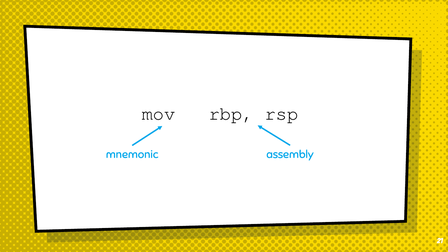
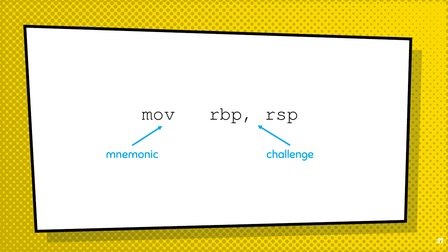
assembly: assembly -> challenge
